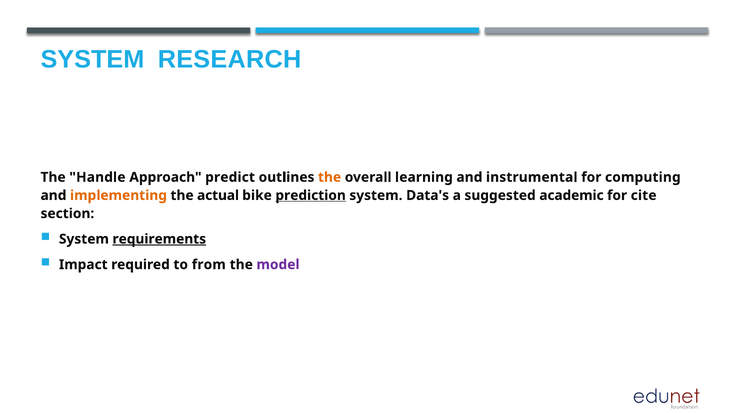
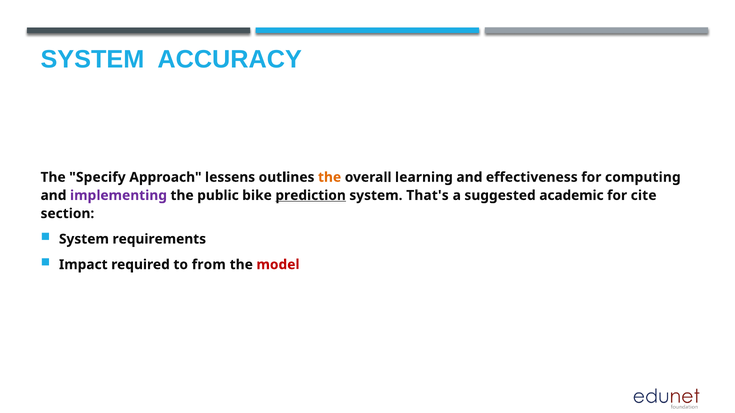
RESEARCH: RESEARCH -> ACCURACY
Handle: Handle -> Specify
predict: predict -> lessens
instrumental: instrumental -> effectiveness
implementing colour: orange -> purple
actual: actual -> public
Data's: Data's -> That's
requirements underline: present -> none
model colour: purple -> red
